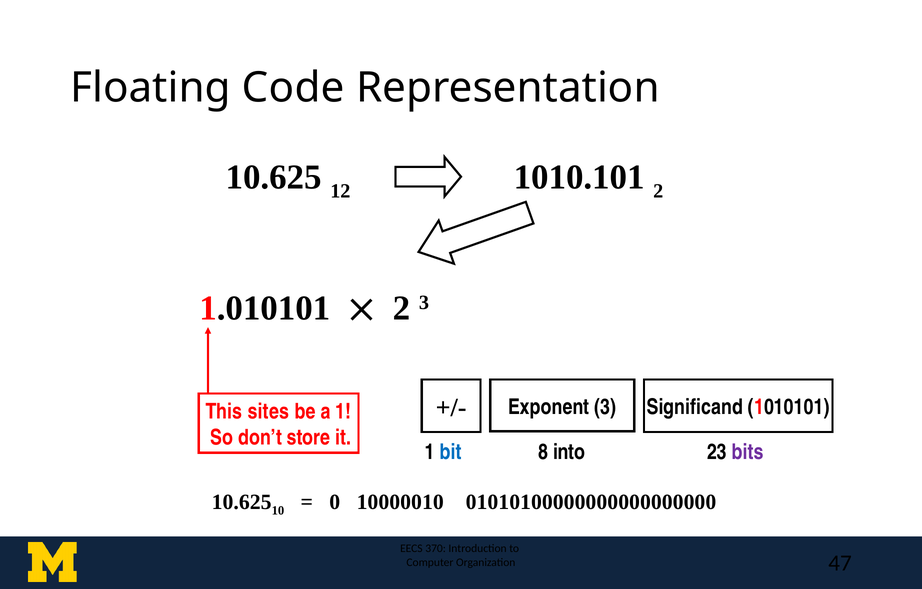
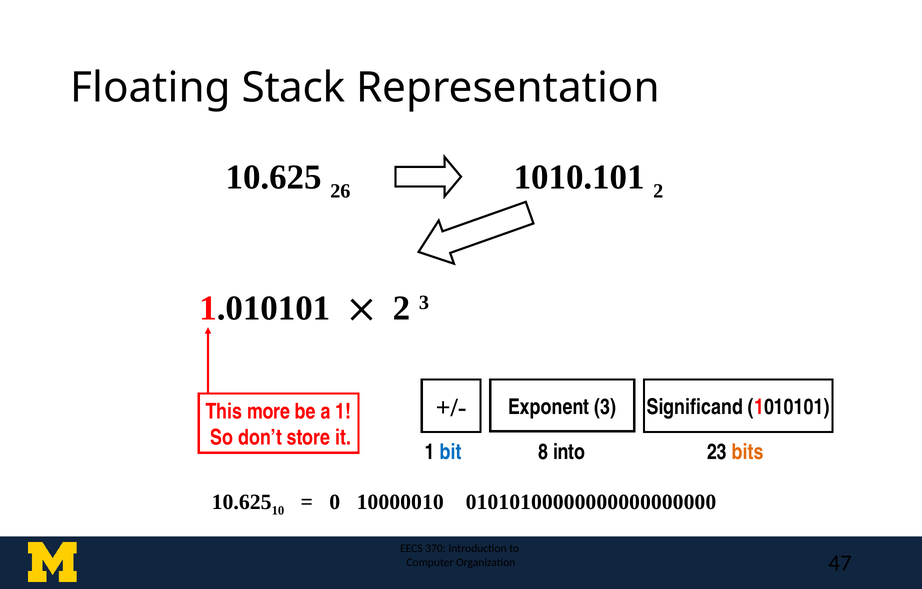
Code: Code -> Stack
12: 12 -> 26
sites: sites -> more
bits colour: purple -> orange
